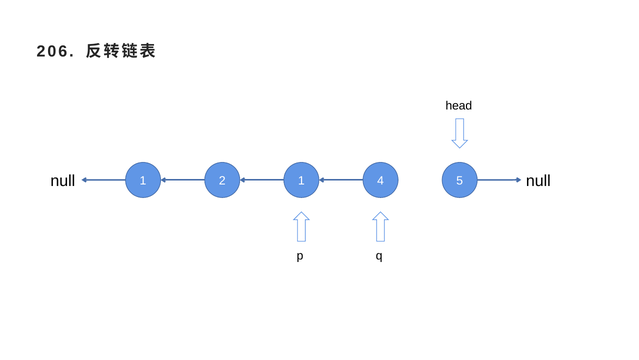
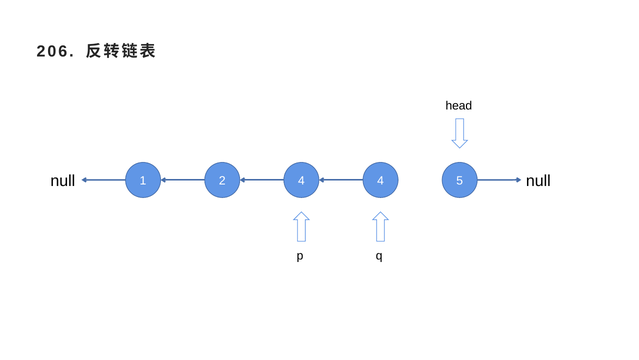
2 1: 1 -> 4
